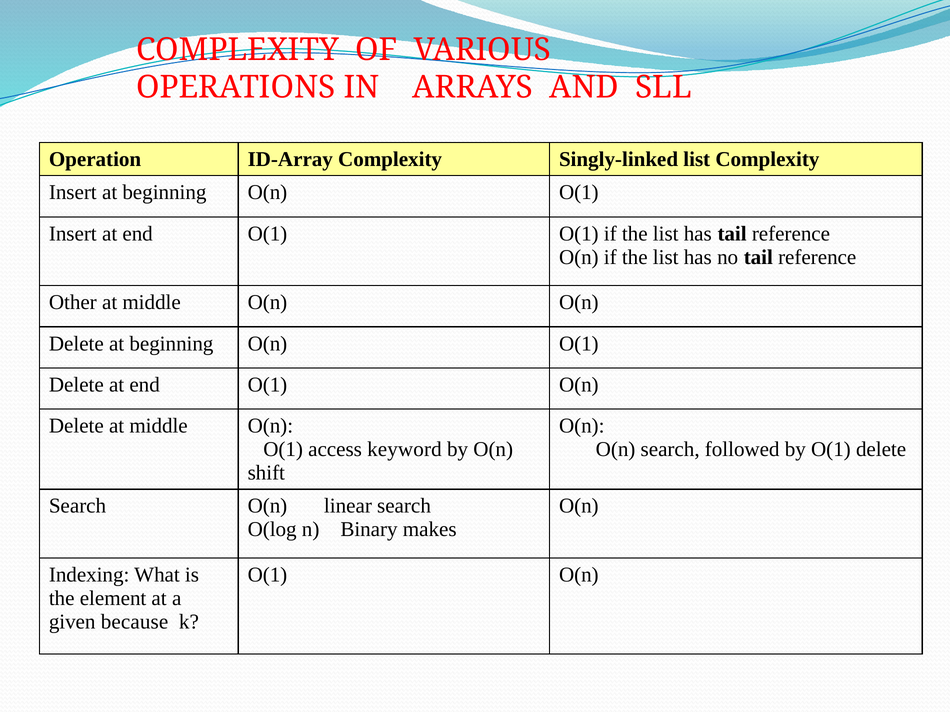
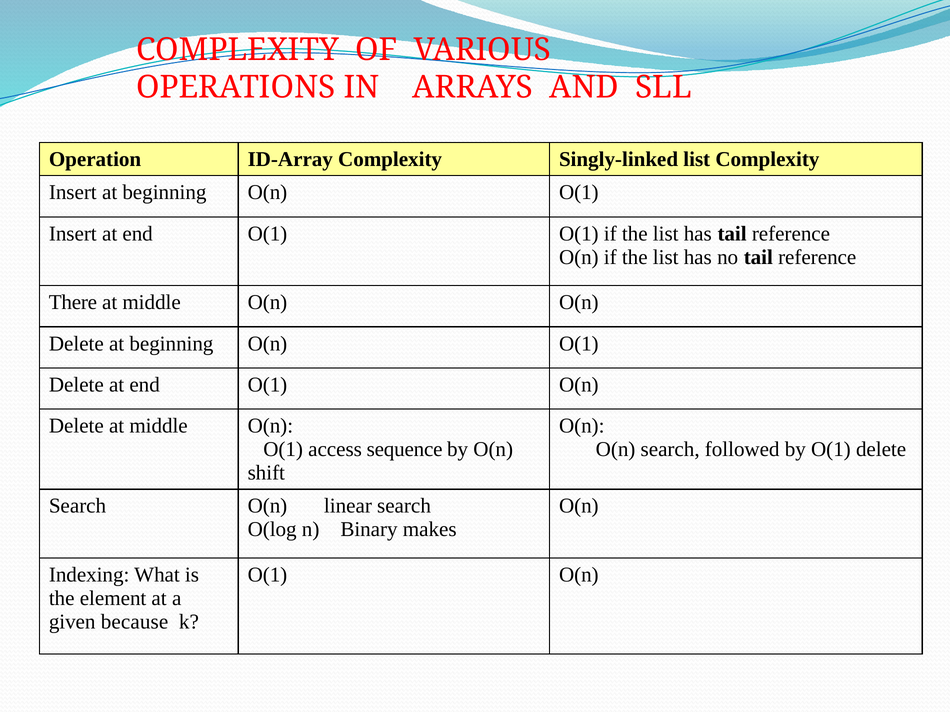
Other: Other -> There
keyword: keyword -> sequence
